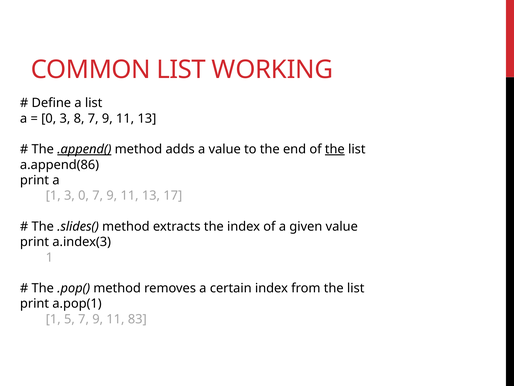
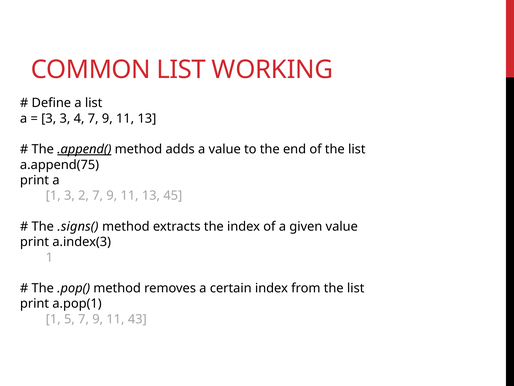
0 at (49, 118): 0 -> 3
8: 8 -> 4
the at (335, 149) underline: present -> none
a.append(86: a.append(86 -> a.append(75
3 0: 0 -> 2
17: 17 -> 45
.slides(: .slides( -> .signs(
83: 83 -> 43
